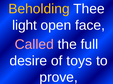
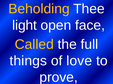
Called colour: pink -> yellow
desire: desire -> things
toys: toys -> love
